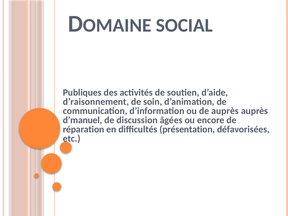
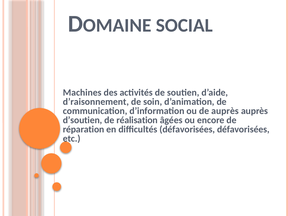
Publiques: Publiques -> Machines
d’manuel: d’manuel -> d’soutien
discussion: discussion -> réalisation
difficultés présentation: présentation -> défavorisées
